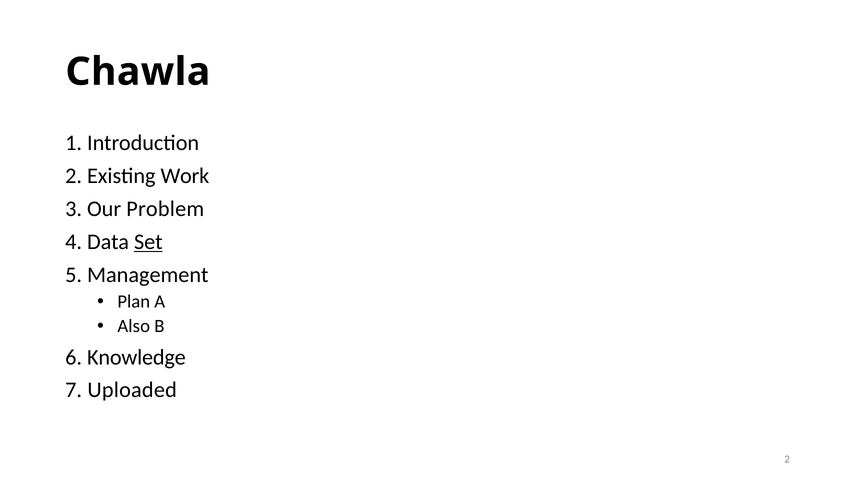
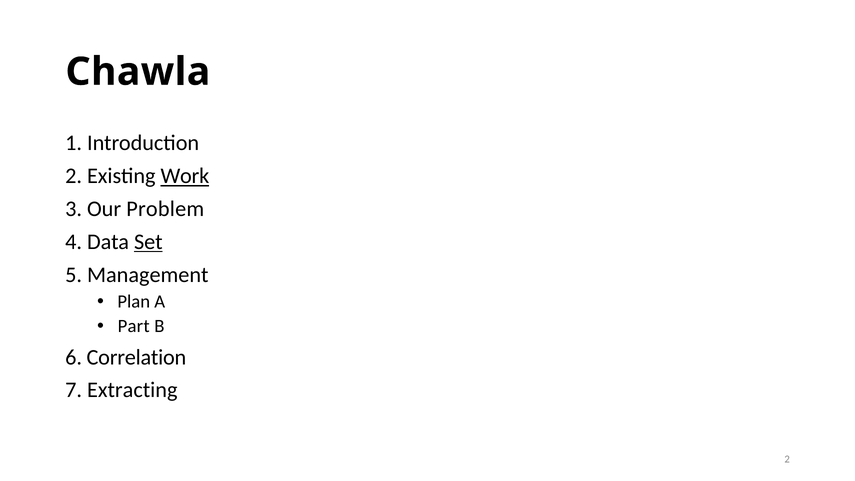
Work underline: none -> present
Also: Also -> Part
Knowledge: Knowledge -> Correlation
Uploaded: Uploaded -> Extracting
